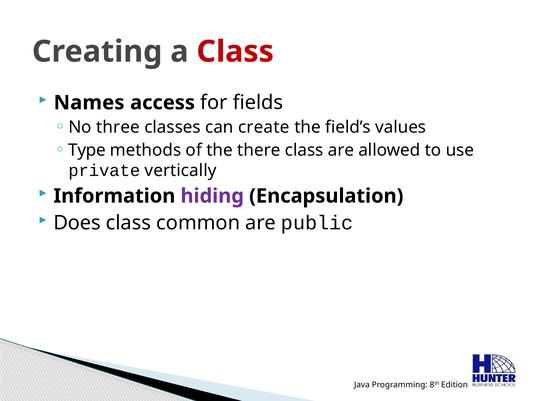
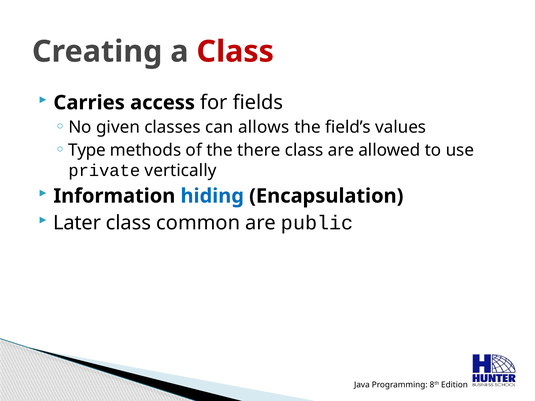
Names: Names -> Carries
three: three -> given
create: create -> allows
hiding colour: purple -> blue
Does: Does -> Later
